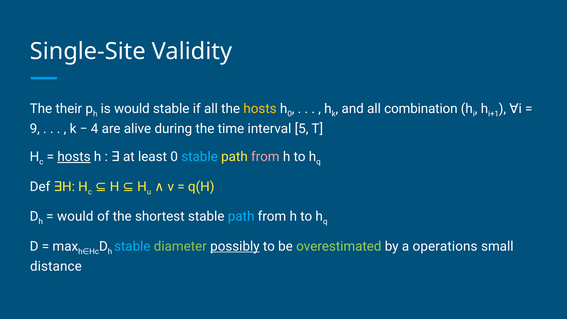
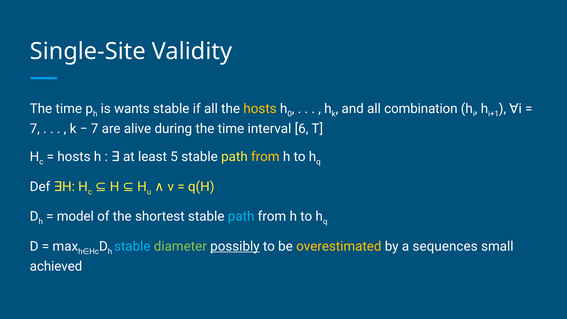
their at (69, 109): their -> time
is would: would -> wants
9 at (35, 129): 9 -> 7
4 at (95, 129): 4 -> 7
5: 5 -> 6
stable at (200, 157) colour: light blue -> white
from at (265, 157) colour: pink -> yellow
hosts at (74, 157) underline: present -> none
least 0: 0 -> 5
would at (75, 216): would -> model
overestimated colour: light green -> yellow
operations: operations -> sequences
distance: distance -> achieved
